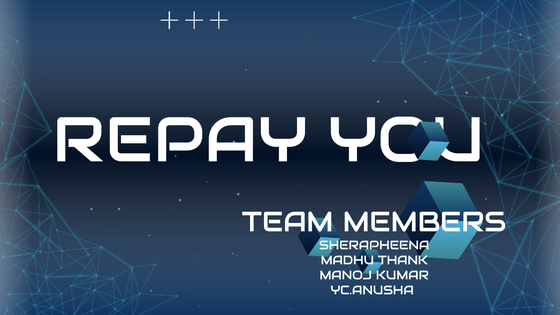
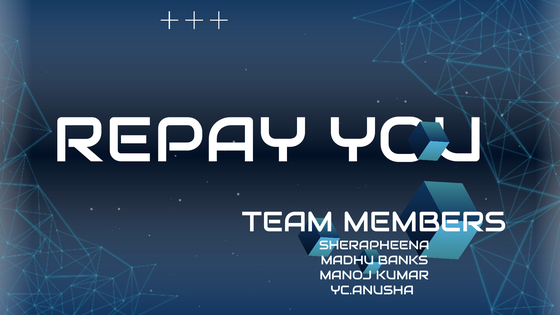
THANK: THANK -> BANKS
